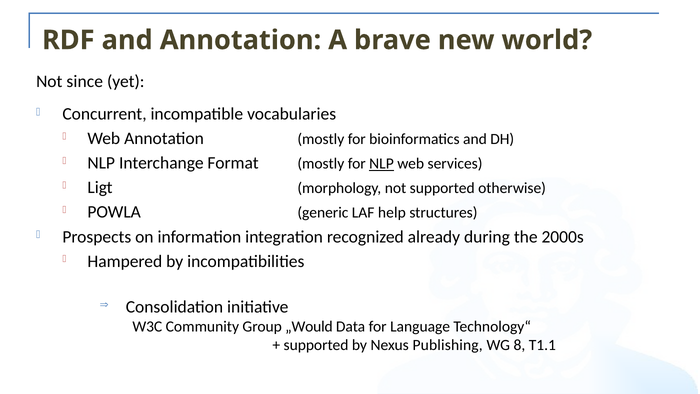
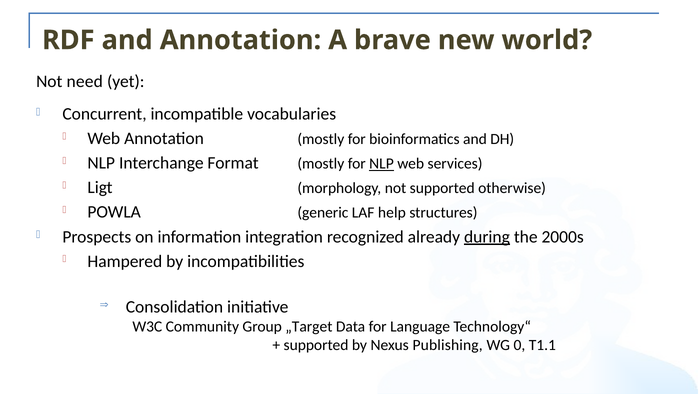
since: since -> need
during underline: none -> present
„Would: „Would -> „Target
8: 8 -> 0
